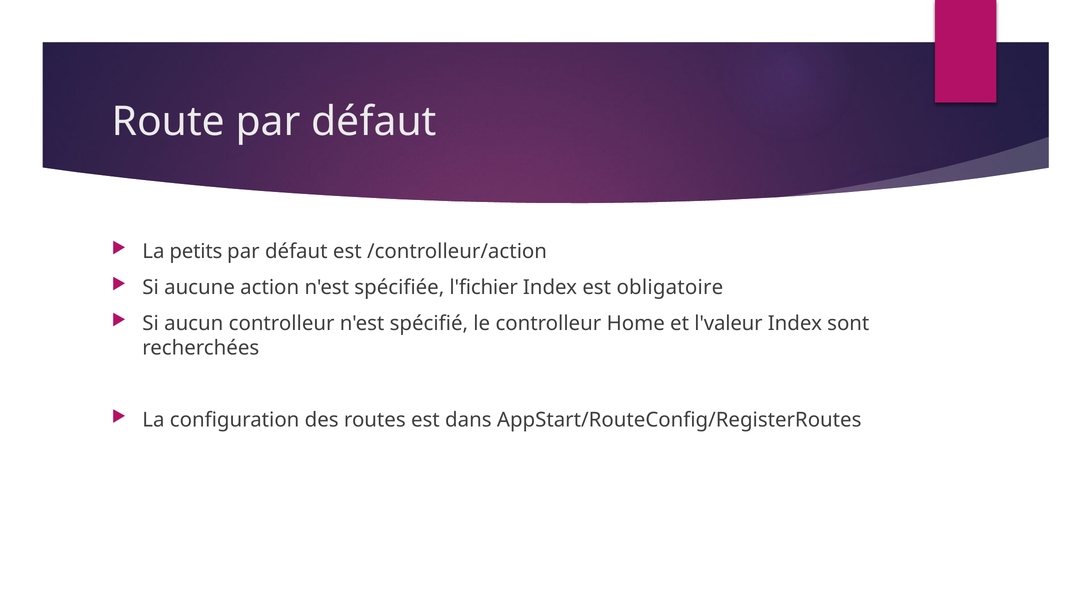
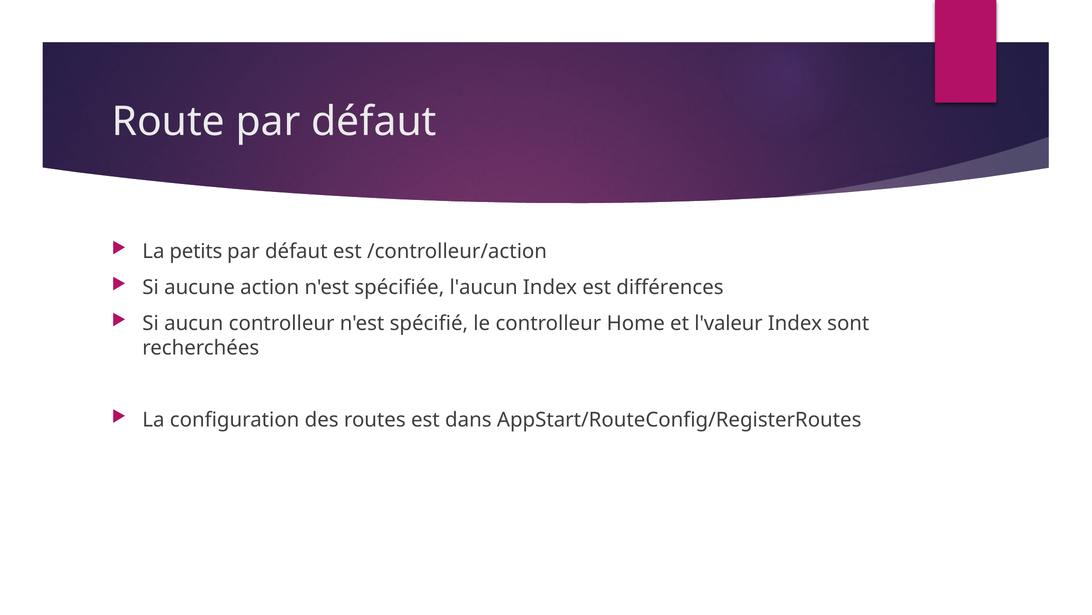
l'fichier: l'fichier -> l'aucun
obligatoire: obligatoire -> différences
